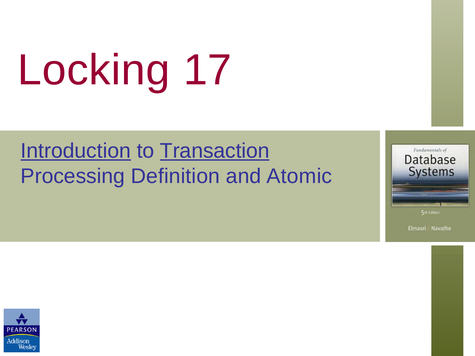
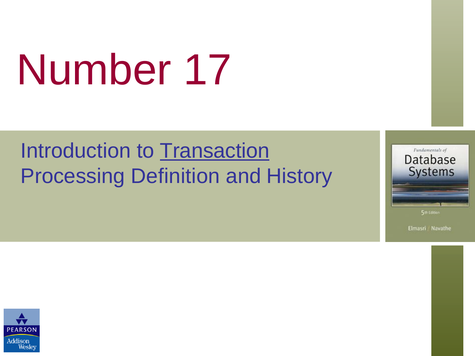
Locking: Locking -> Number
Introduction underline: present -> none
Atomic: Atomic -> History
